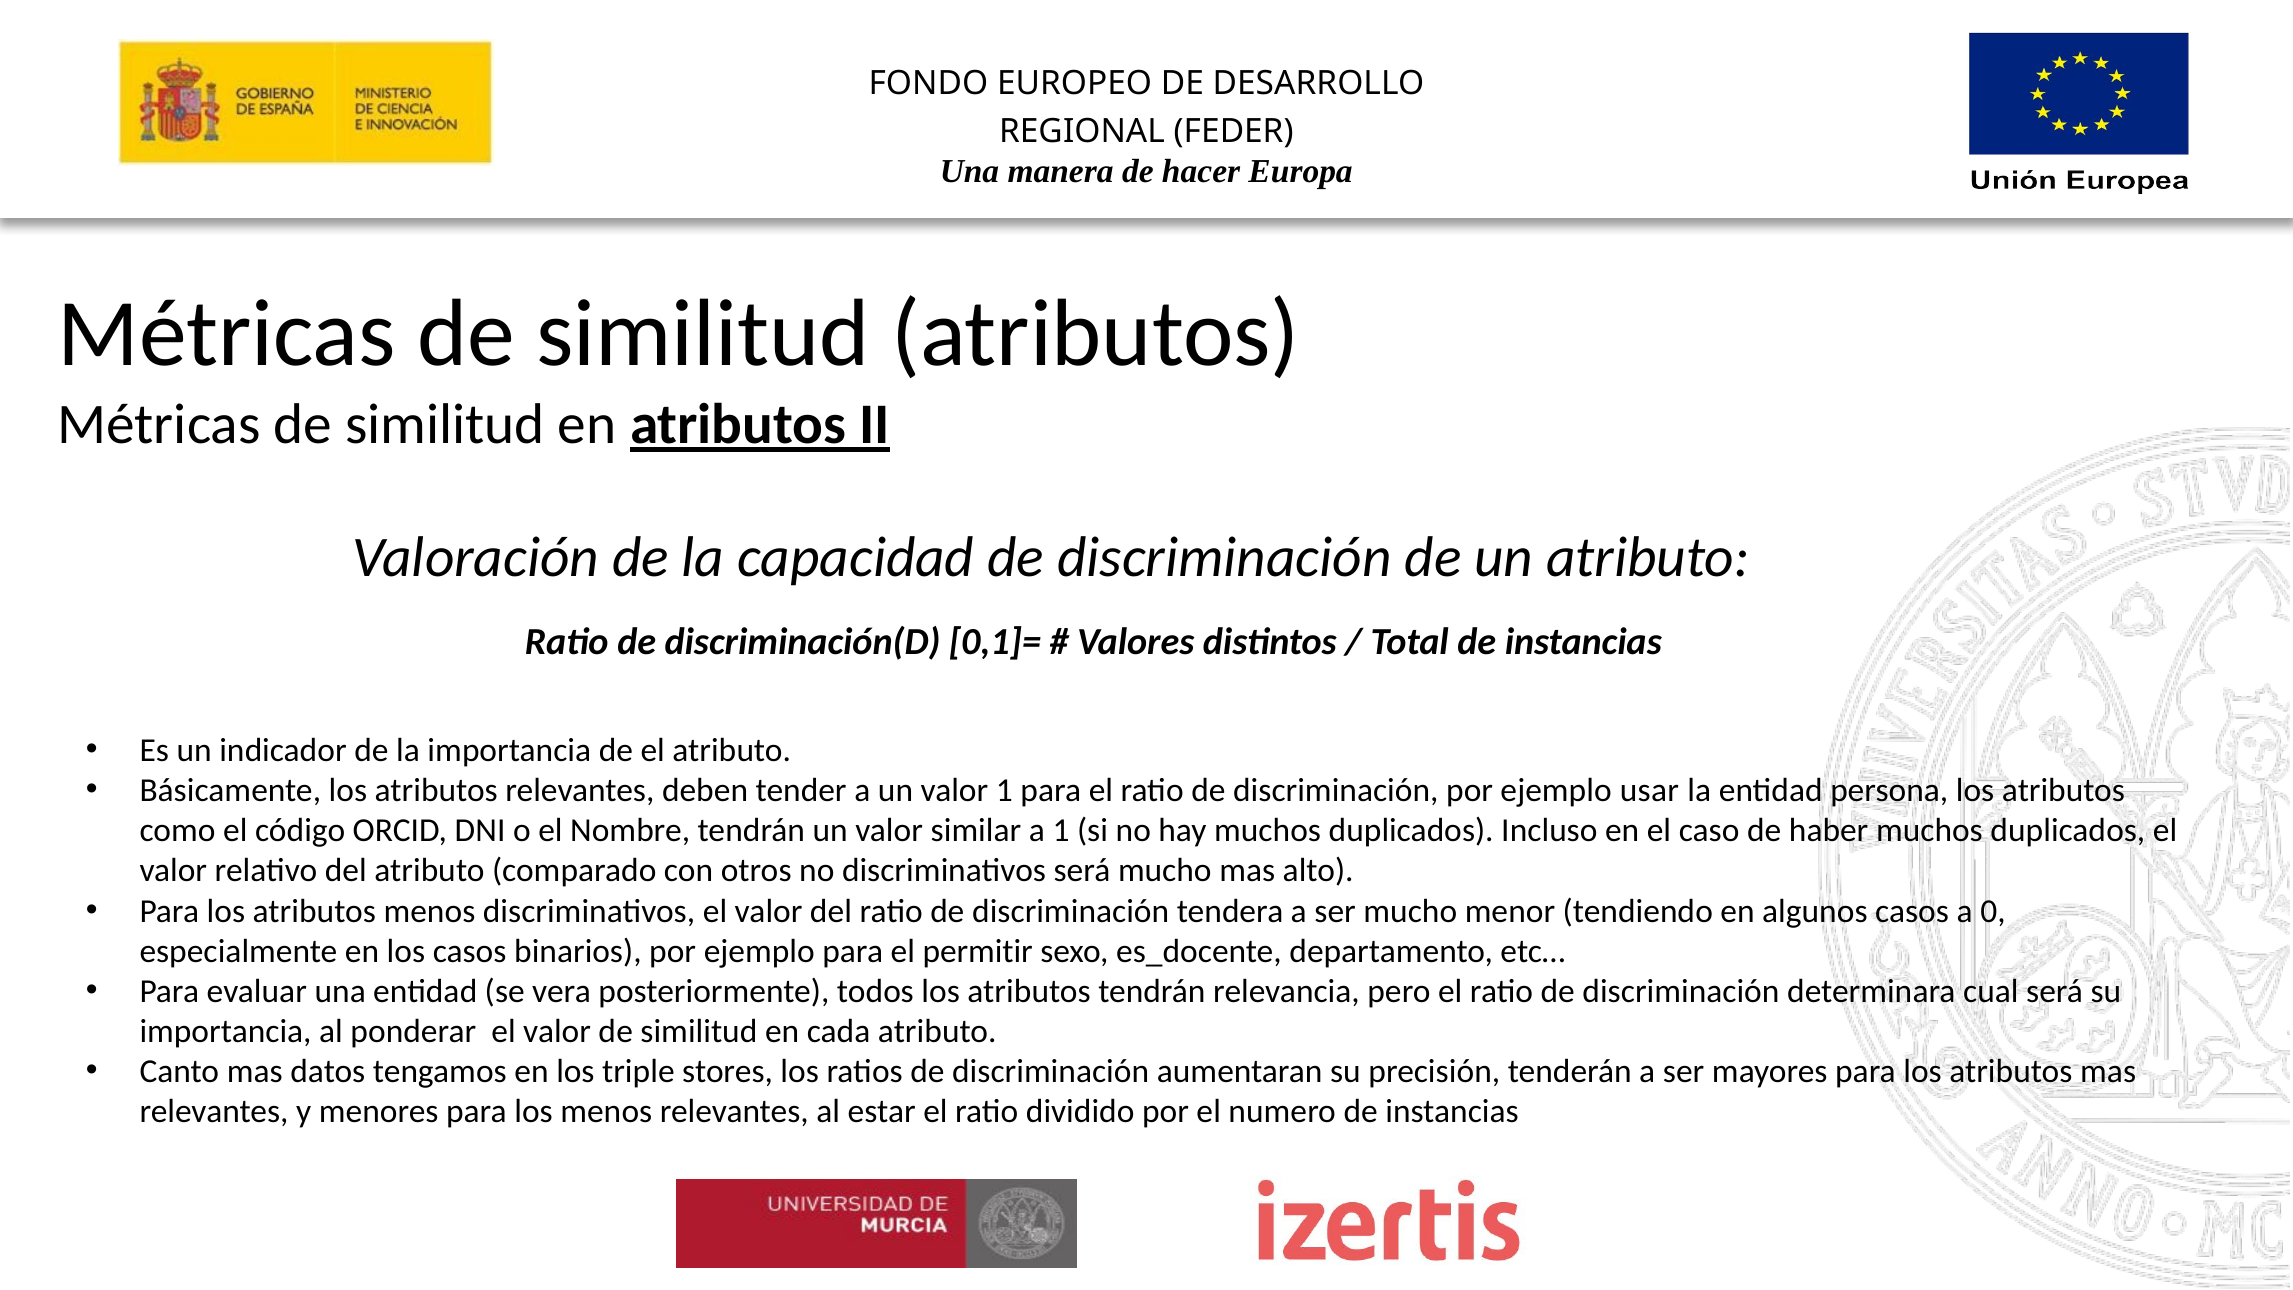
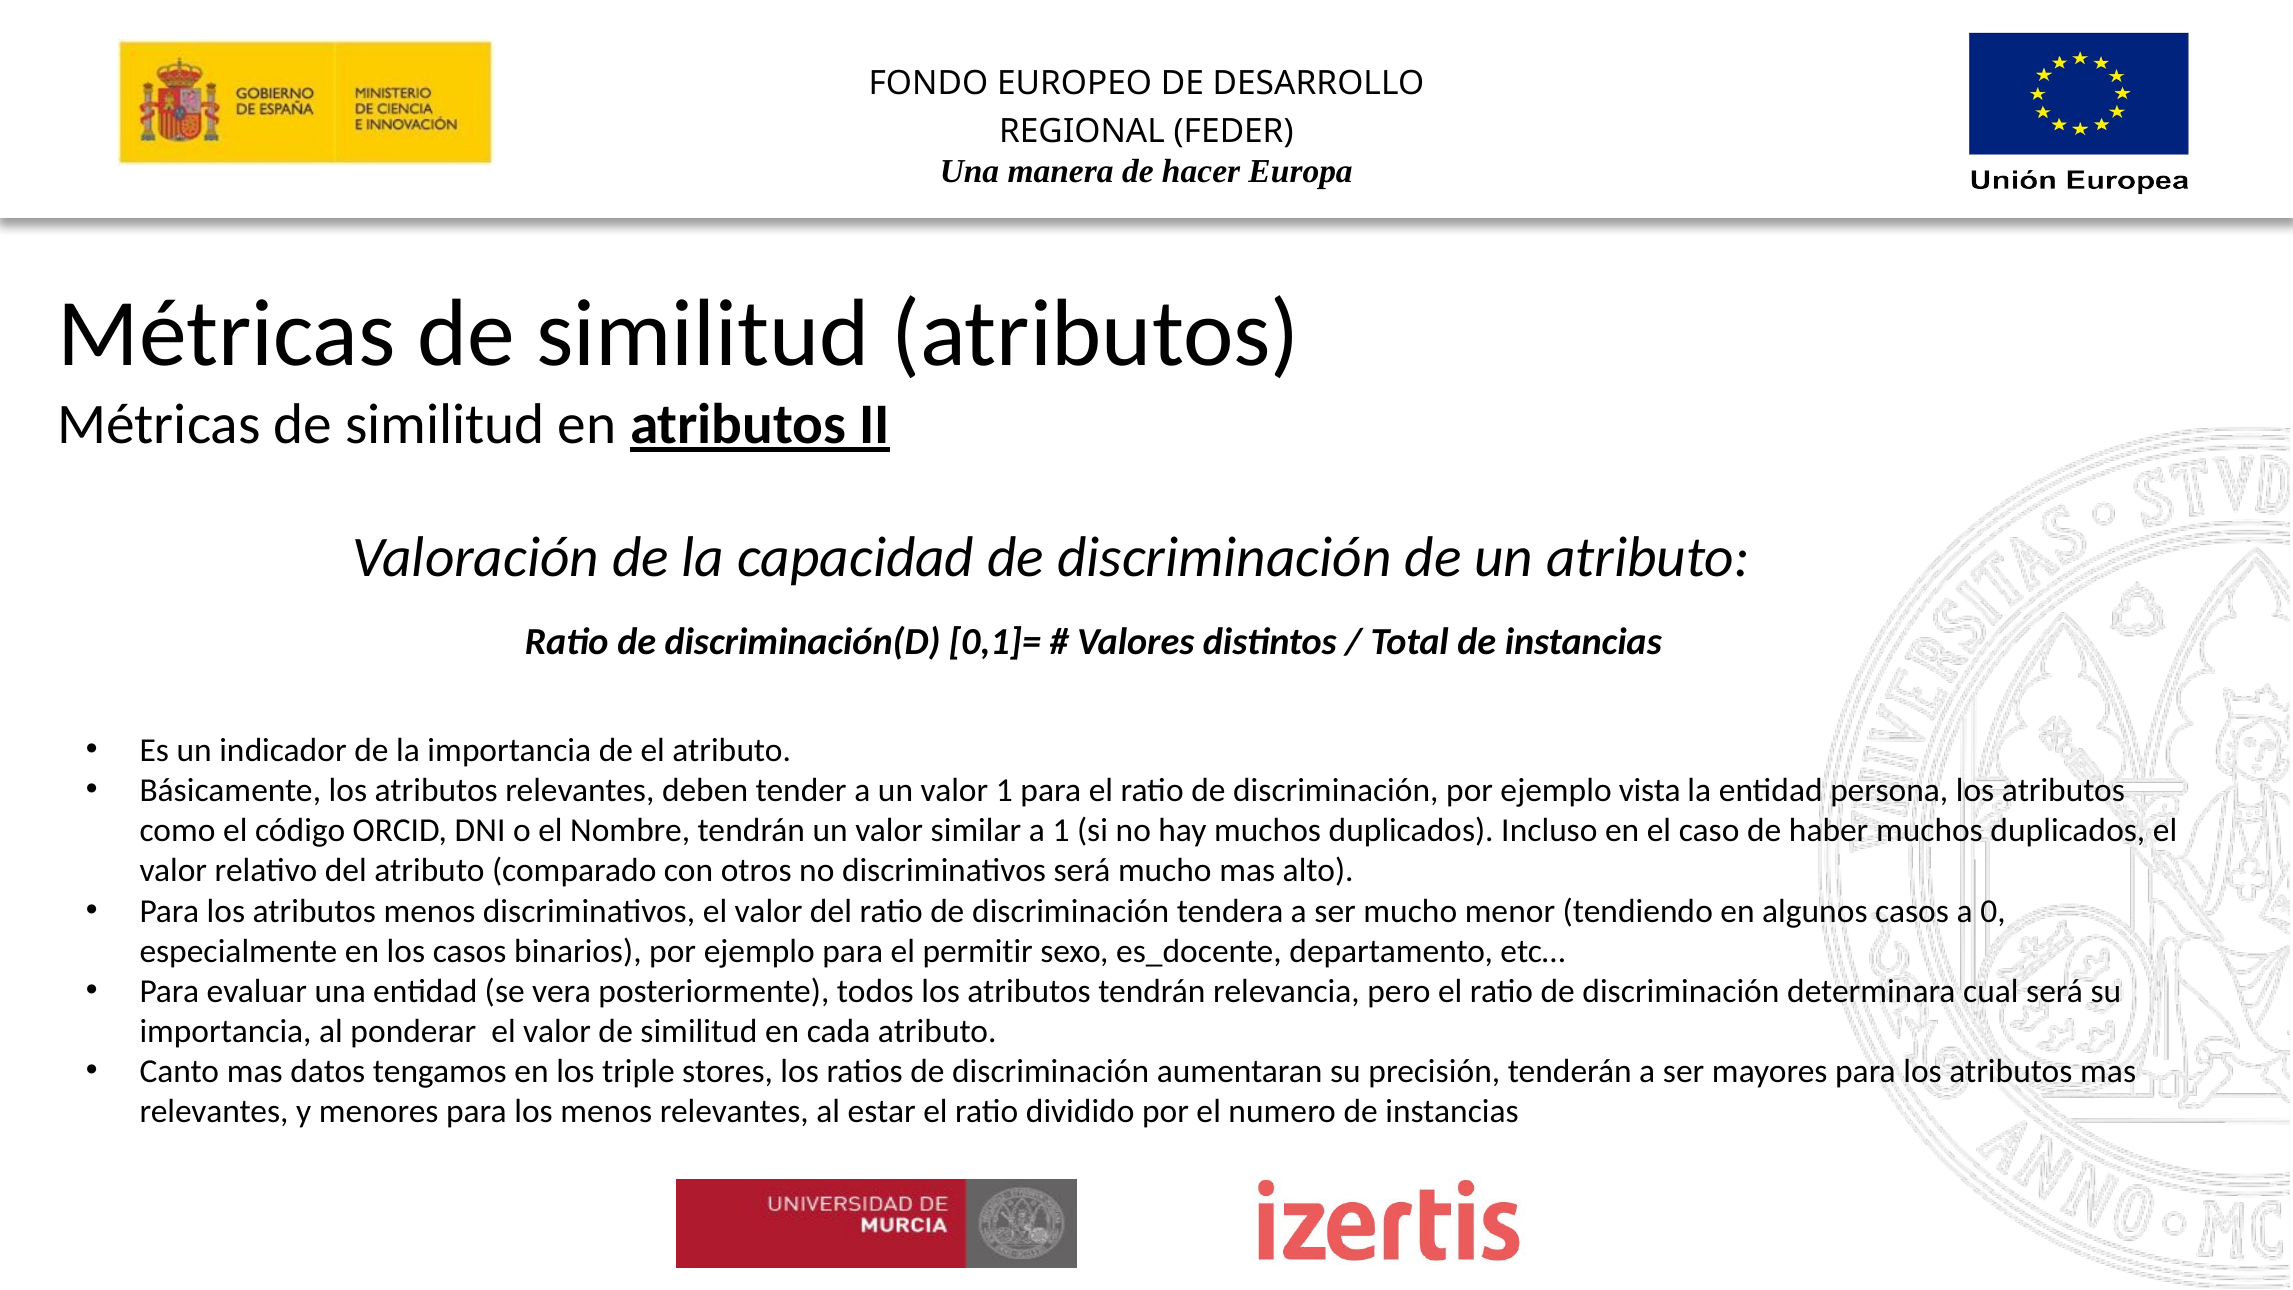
usar: usar -> vista
